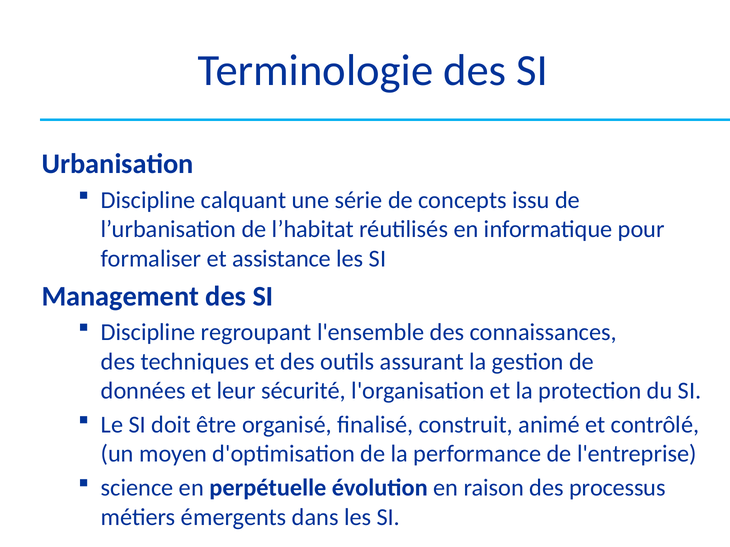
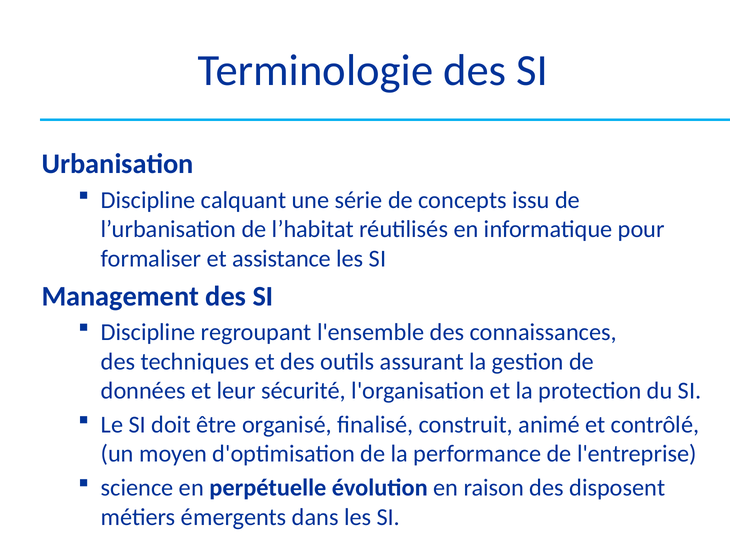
processus: processus -> disposent
